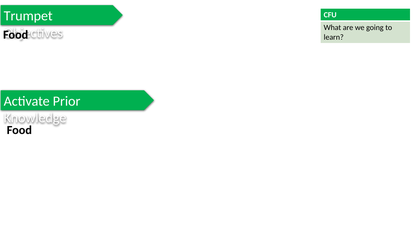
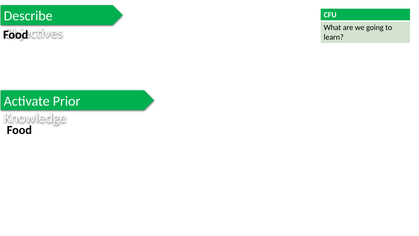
Trumpet: Trumpet -> Describe
